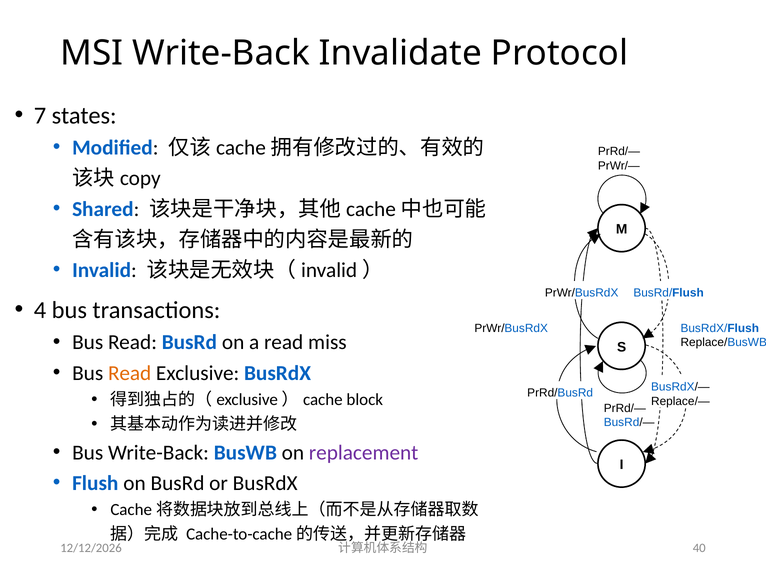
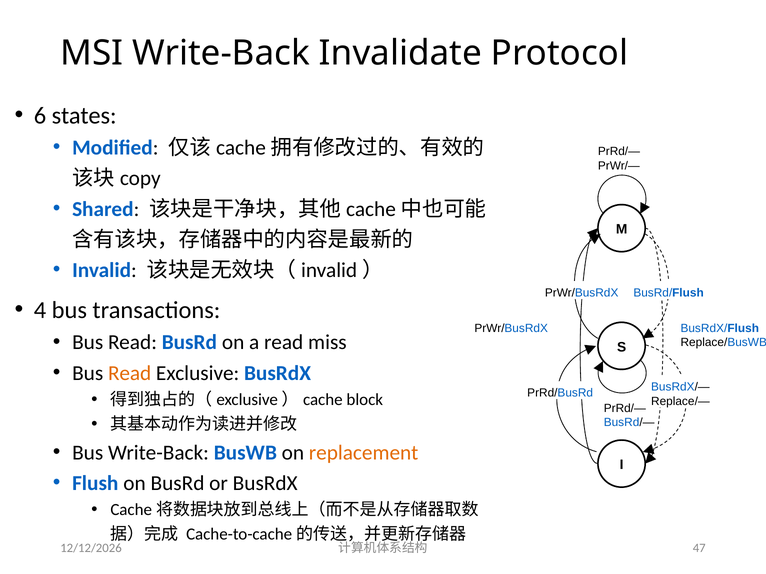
7: 7 -> 6
replacement colour: purple -> orange
40: 40 -> 47
